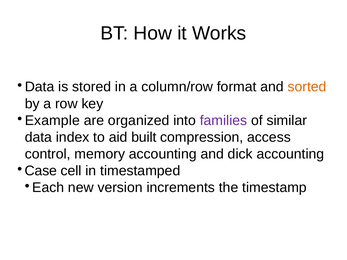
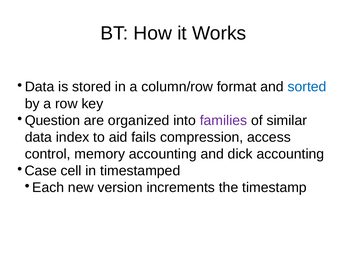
sorted colour: orange -> blue
Example: Example -> Question
built: built -> fails
